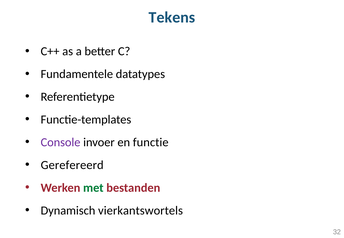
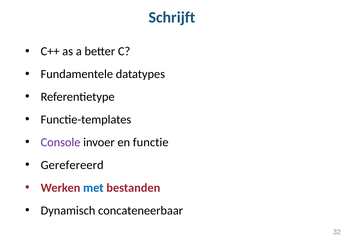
Tekens: Tekens -> Schrijft
met colour: green -> blue
vierkantswortels: vierkantswortels -> concateneerbaar
